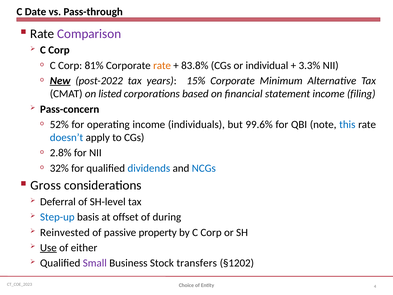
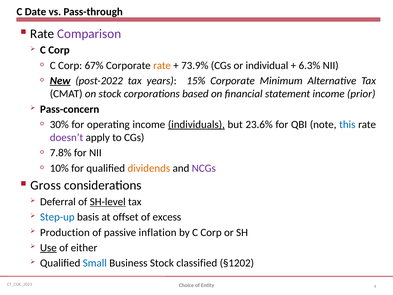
81%: 81% -> 67%
83.8%: 83.8% -> 73.9%
3.3%: 3.3% -> 6.3%
on listed: listed -> stock
filing: filing -> prior
52%: 52% -> 30%
individuals underline: none -> present
99.6%: 99.6% -> 23.6%
doesn’t colour: blue -> purple
2.8%: 2.8% -> 7.8%
32%: 32% -> 10%
dividends colour: blue -> orange
NCGs colour: blue -> purple
SH-level underline: none -> present
during: during -> excess
Reinvested: Reinvested -> Production
property: property -> inflation
Small colour: purple -> blue
transfers: transfers -> classified
